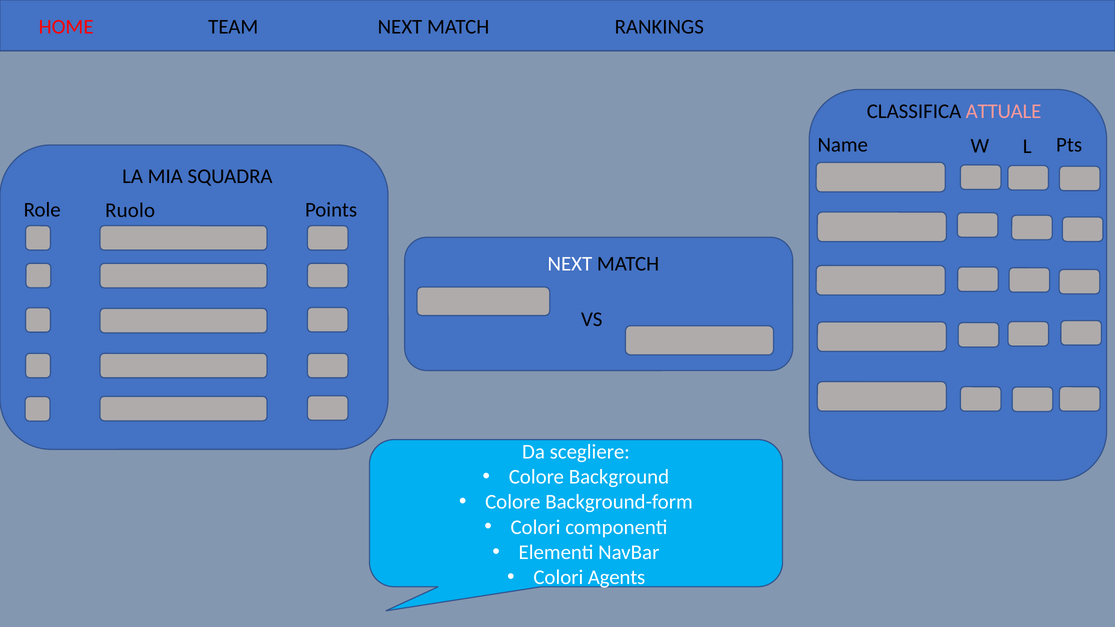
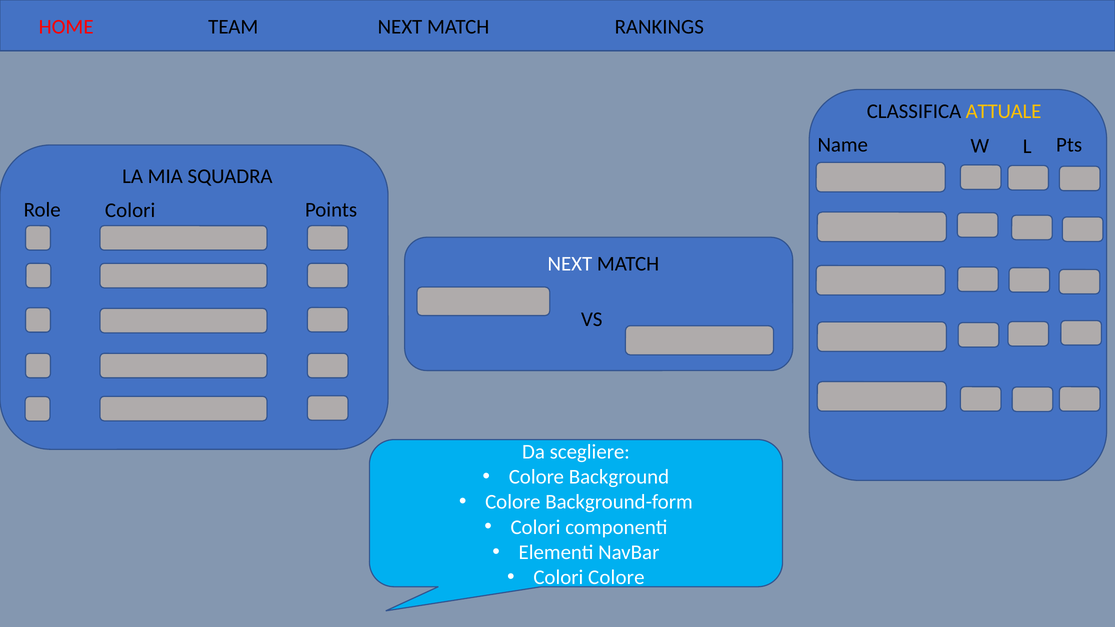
ATTUALE colour: pink -> yellow
Role Ruolo: Ruolo -> Colori
Colori Agents: Agents -> Colore
